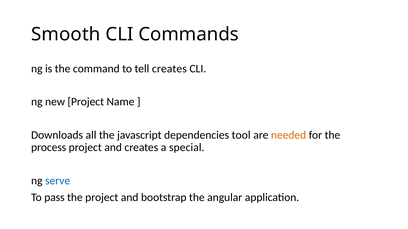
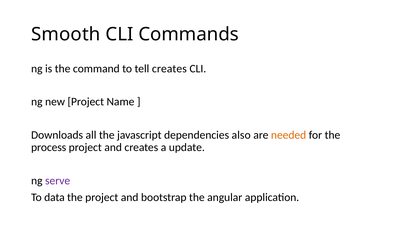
tool: tool -> also
special: special -> update
serve colour: blue -> purple
pass: pass -> data
